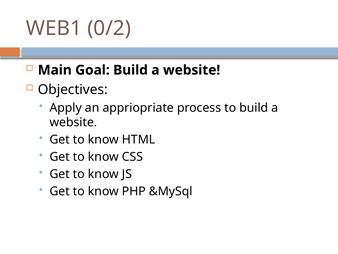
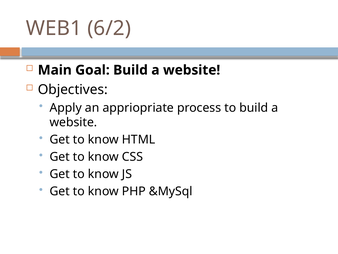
0/2: 0/2 -> 6/2
